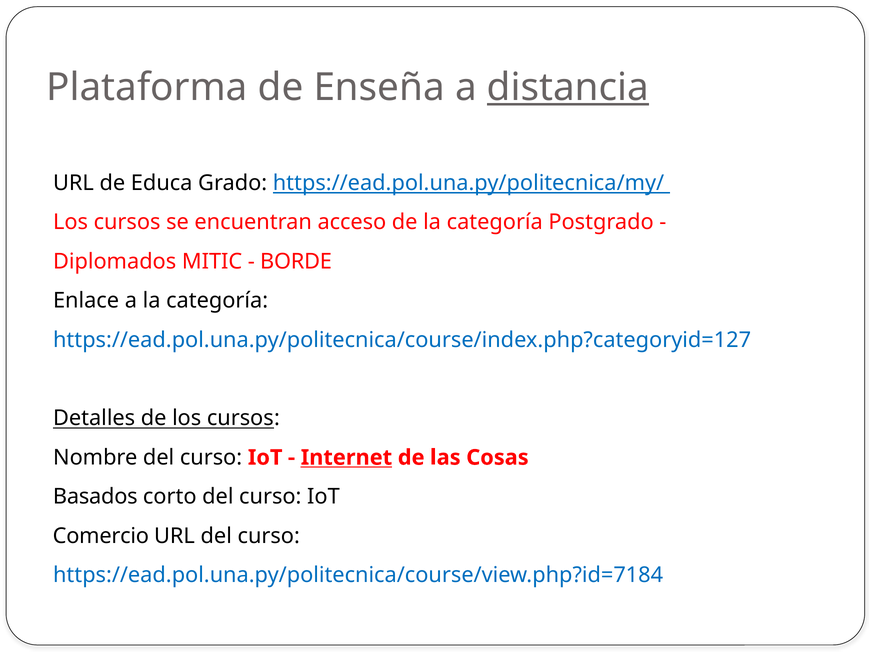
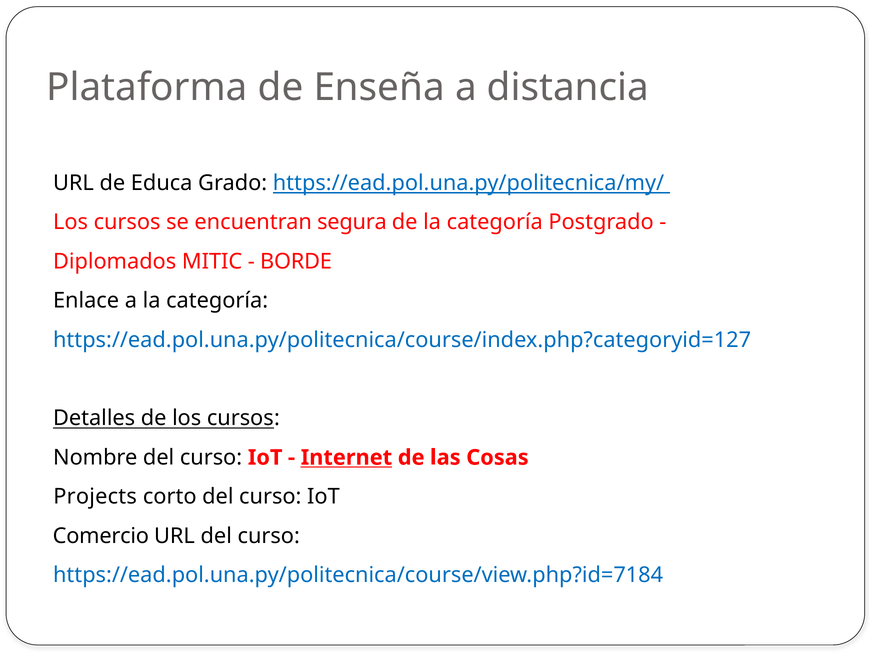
distancia underline: present -> none
acceso: acceso -> segura
Basados: Basados -> Projects
